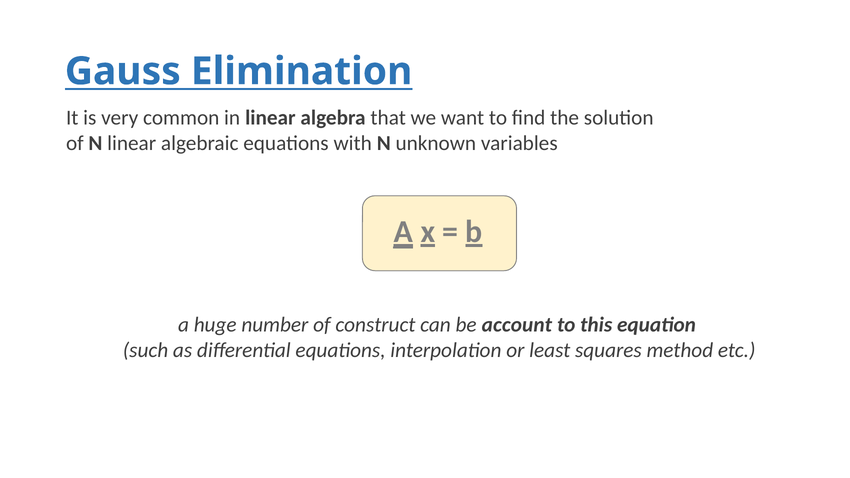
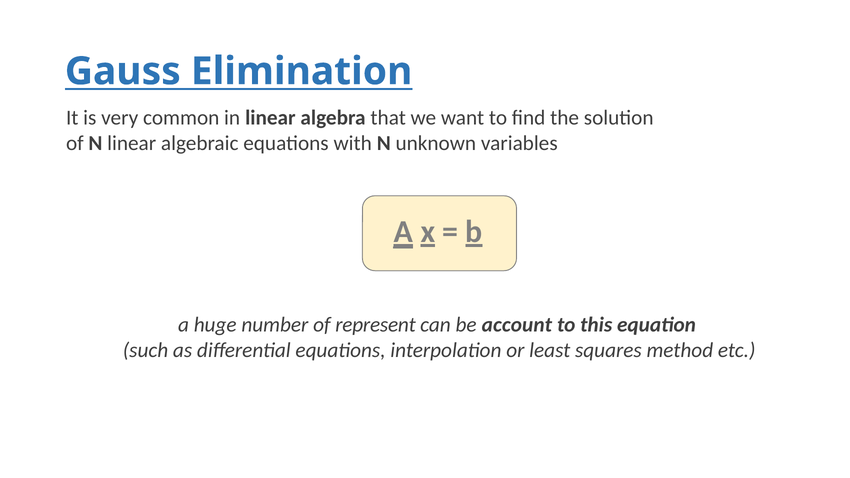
construct: construct -> represent
